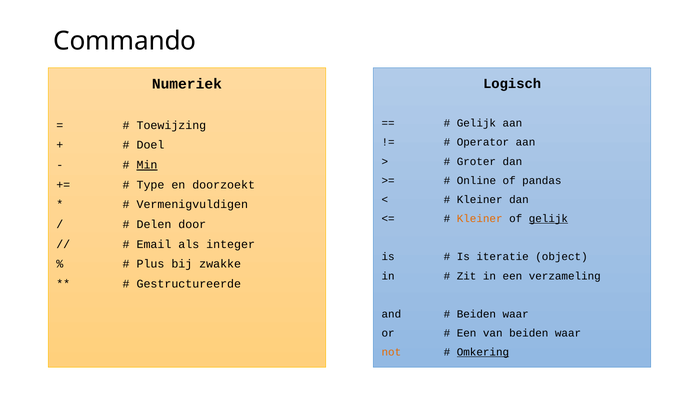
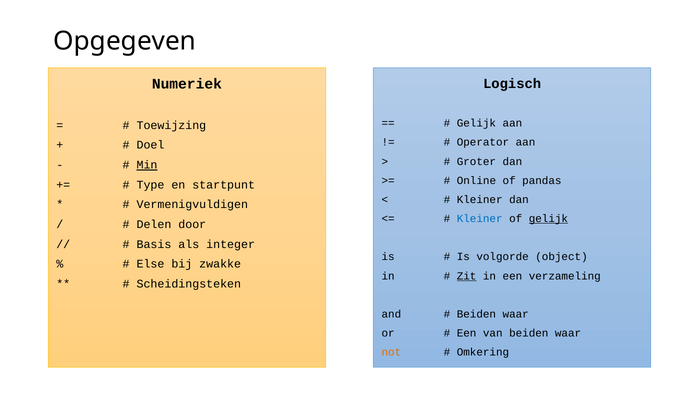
Commando: Commando -> Opgegeven
doorzoekt: doorzoekt -> startpunt
Kleiner at (480, 219) colour: orange -> blue
Email: Email -> Basis
iteratie: iteratie -> volgorde
Plus: Plus -> Else
Zit underline: none -> present
Gestructureerde: Gestructureerde -> Scheidingsteken
Omkering underline: present -> none
